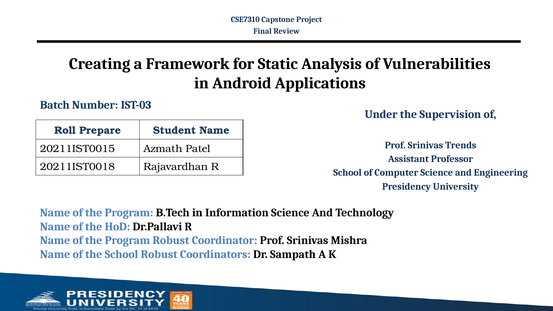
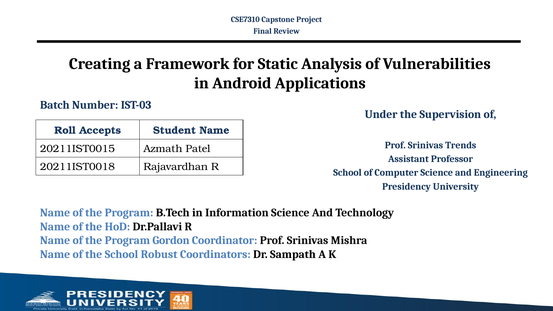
Prepare: Prepare -> Accepts
Program Robust: Robust -> Gordon
